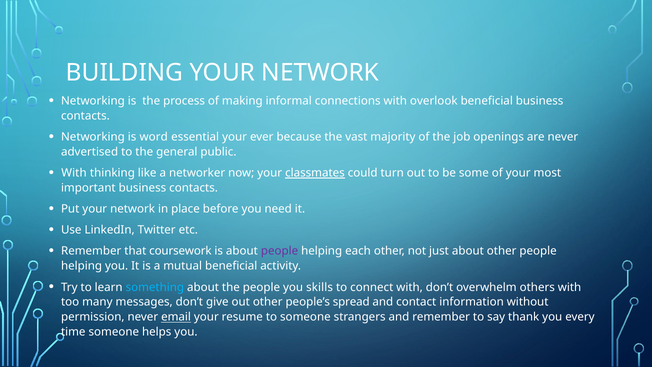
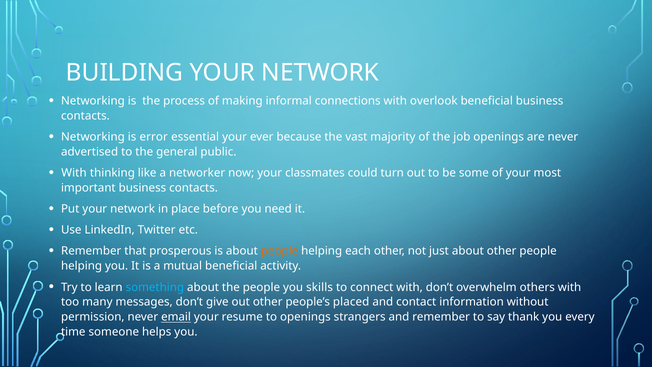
word: word -> error
classmates underline: present -> none
coursework: coursework -> prosperous
people at (280, 251) colour: purple -> orange
spread: spread -> placed
to someone: someone -> openings
